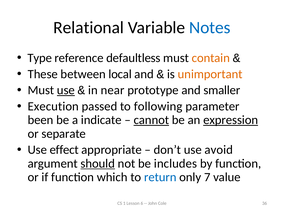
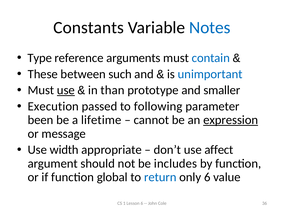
Relational: Relational -> Constants
defaultless: defaultless -> arguments
contain colour: orange -> blue
local: local -> such
unimportant colour: orange -> blue
near: near -> than
indicate: indicate -> lifetime
cannot underline: present -> none
separate: separate -> message
effect: effect -> width
avoid: avoid -> affect
should underline: present -> none
which: which -> global
only 7: 7 -> 6
